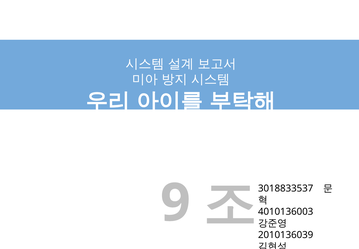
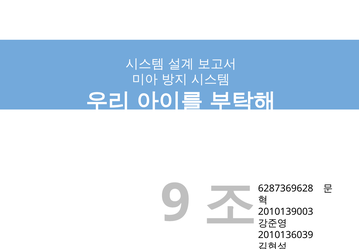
3018833537: 3018833537 -> 6287369628
4010136003: 4010136003 -> 2010139003
